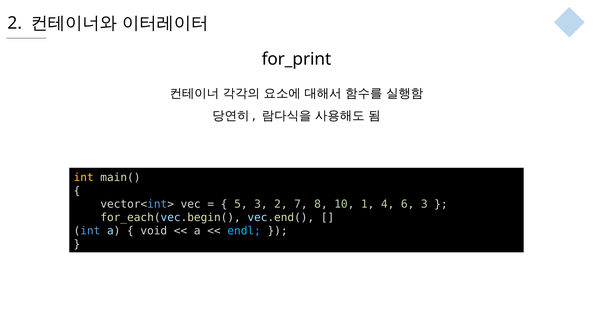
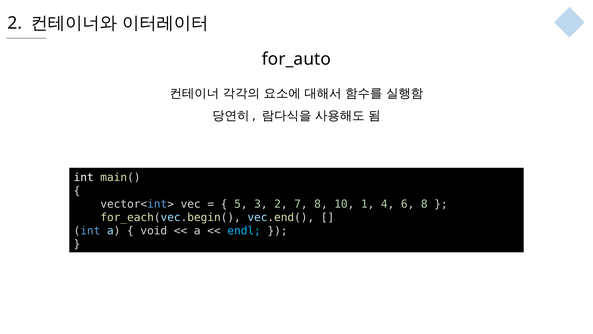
for_print: for_print -> for_auto
int at (84, 177) colour: yellow -> white
6 3: 3 -> 8
